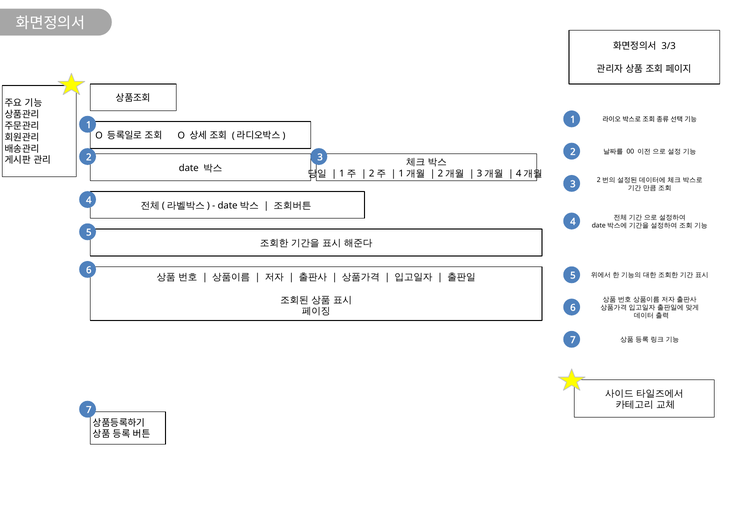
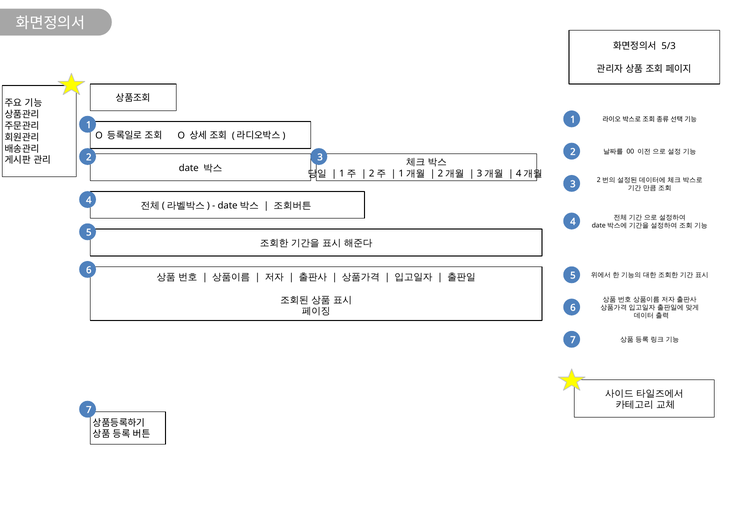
3/3: 3/3 -> 5/3
